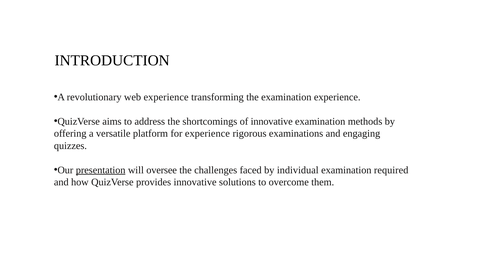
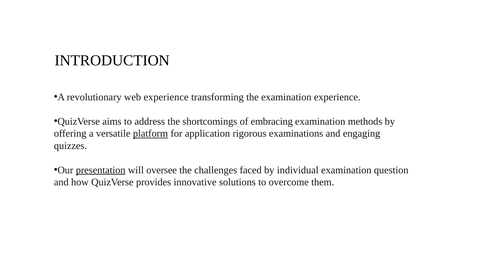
of innovative: innovative -> embracing
platform underline: none -> present
for experience: experience -> application
required: required -> question
